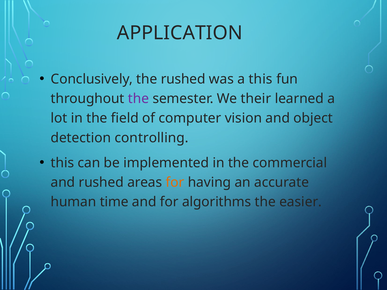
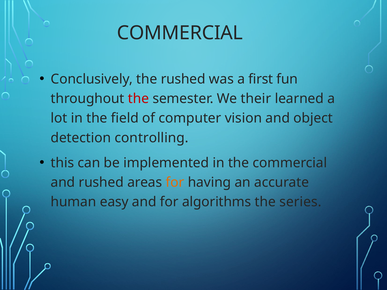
APPLICATION at (180, 33): APPLICATION -> COMMERCIAL
a this: this -> first
the at (138, 99) colour: purple -> red
time: time -> easy
easier: easier -> series
